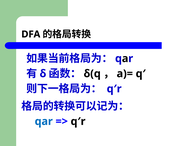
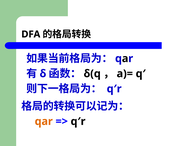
qar at (44, 121) colour: blue -> orange
